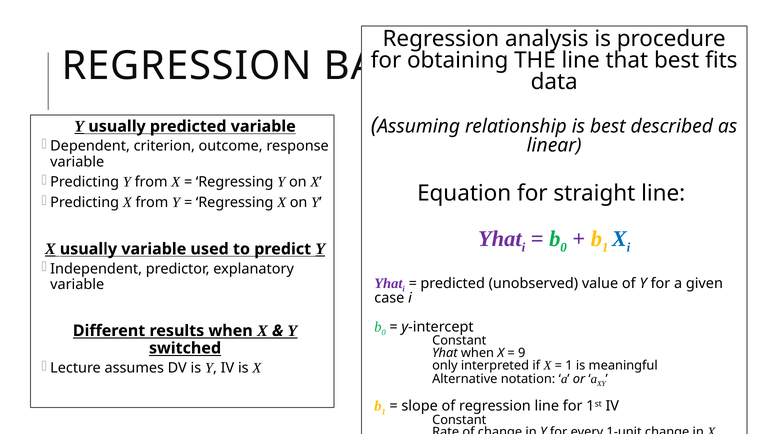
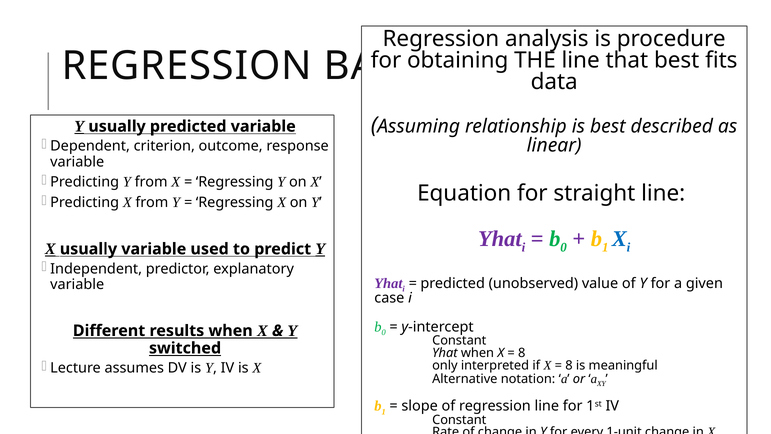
9 at (522, 353): 9 -> 8
1 at (569, 365): 1 -> 8
